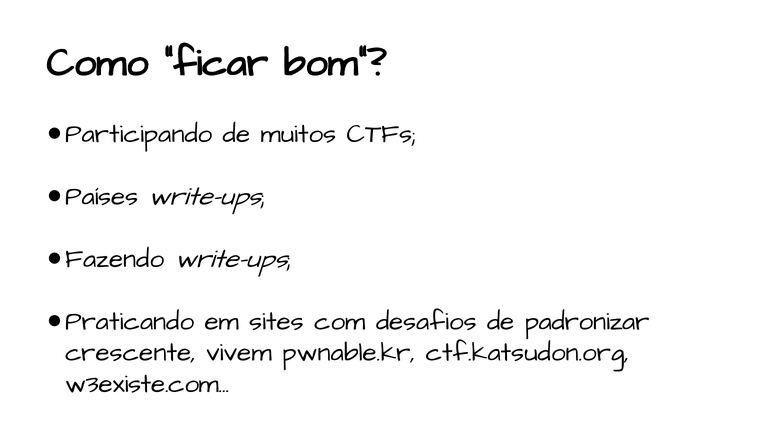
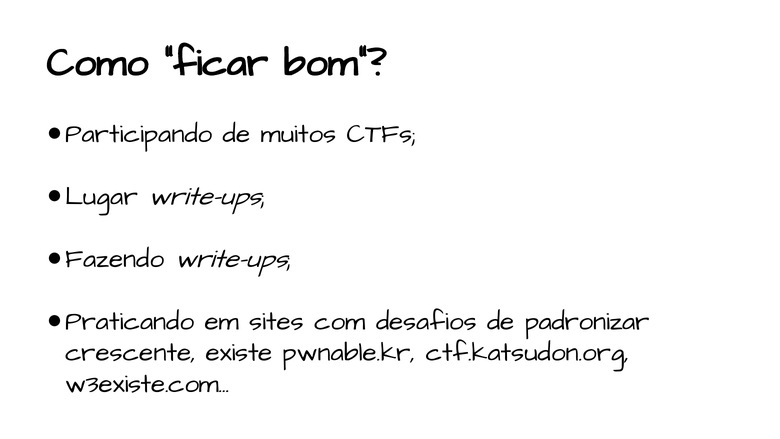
Países: Países -> Lugar
vivem: vivem -> existe
